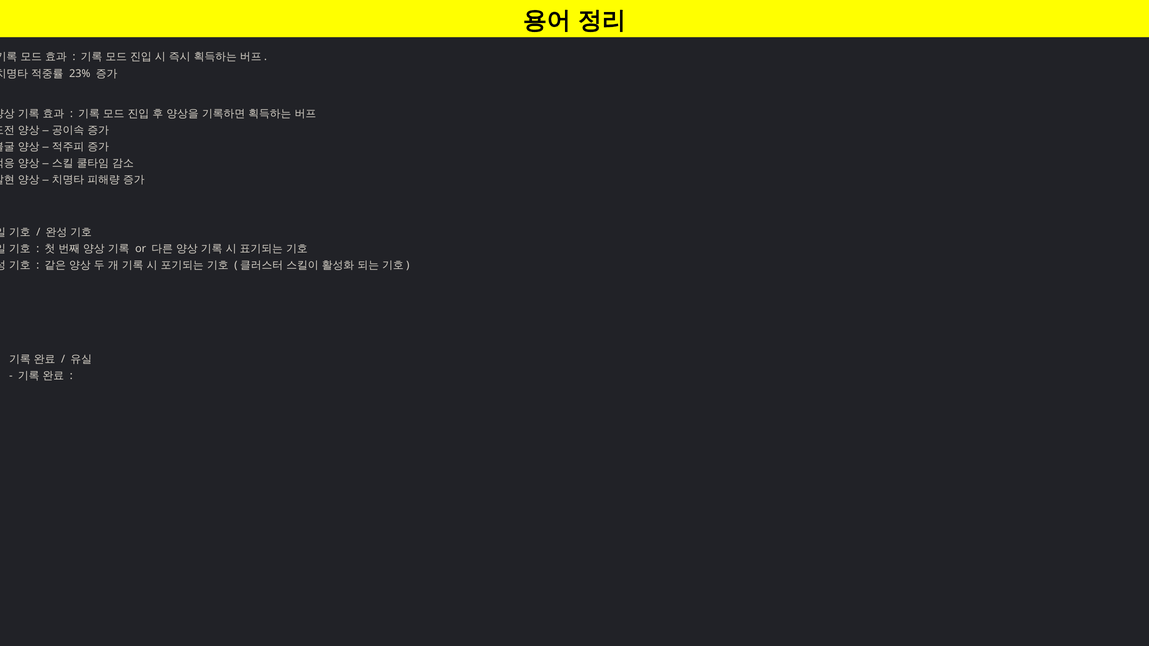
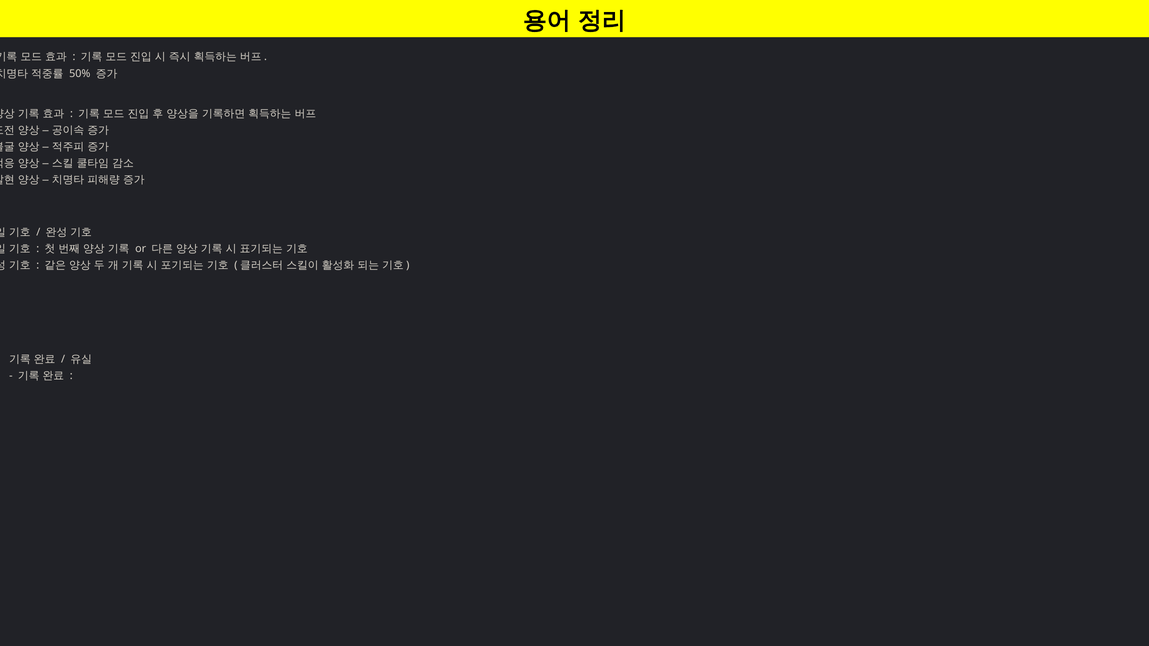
23%: 23% -> 50%
